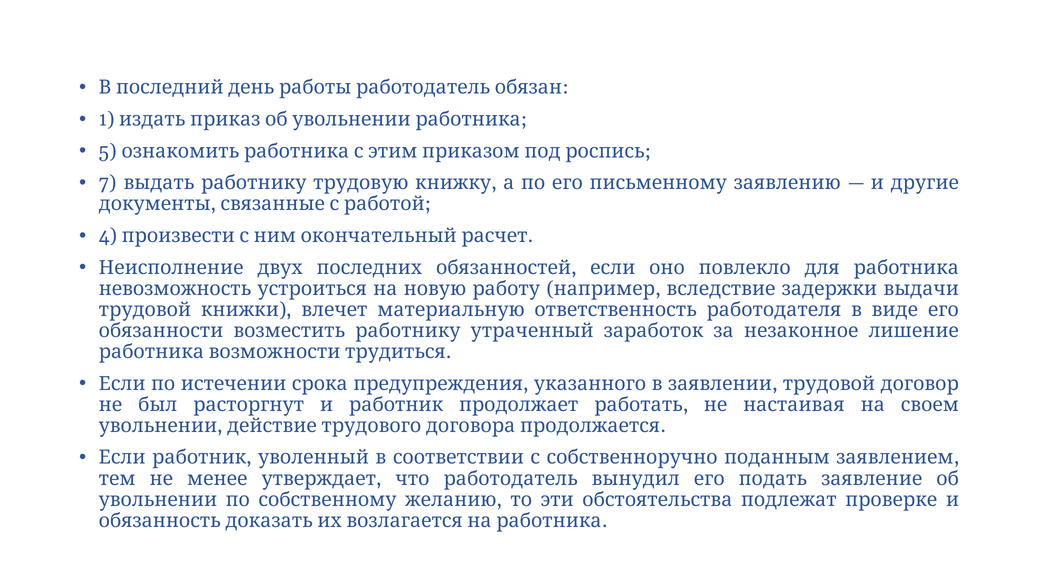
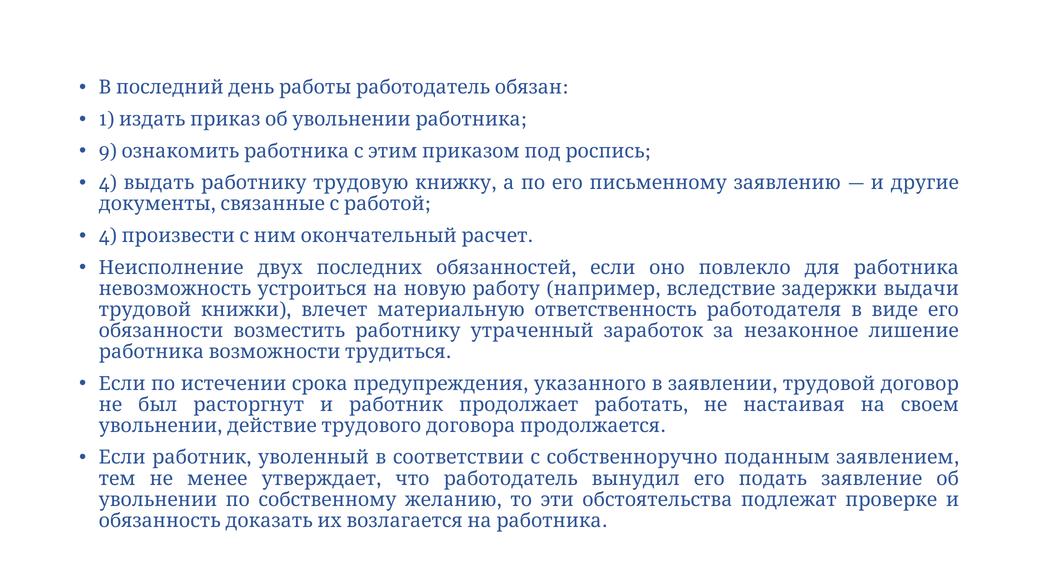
5: 5 -> 9
7 at (108, 183): 7 -> 4
